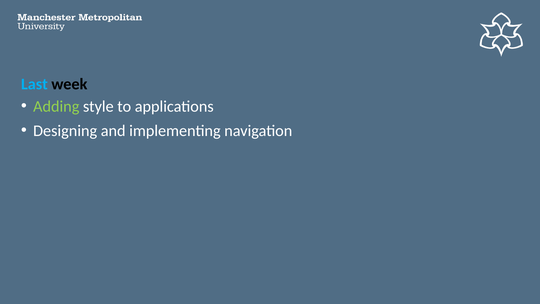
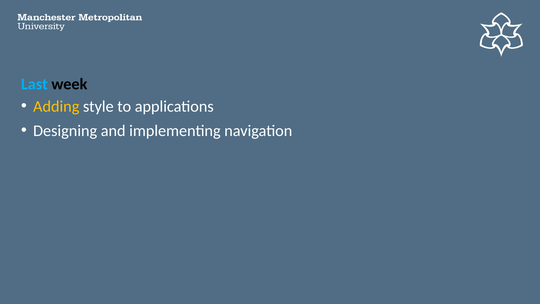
Adding colour: light green -> yellow
